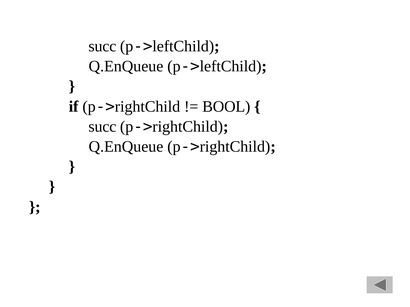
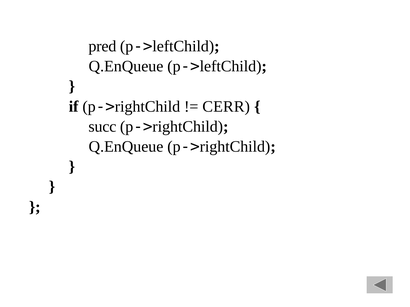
succ at (102, 46): succ -> pred
BOOL: BOOL -> CERR
